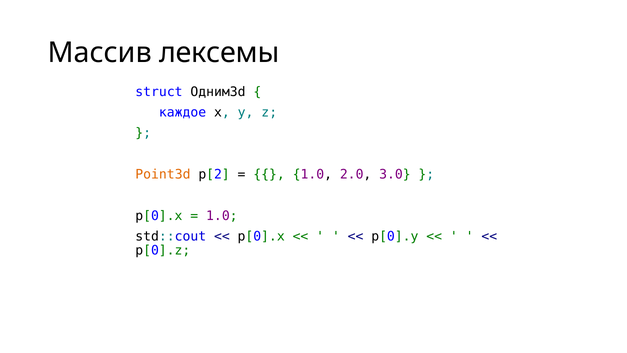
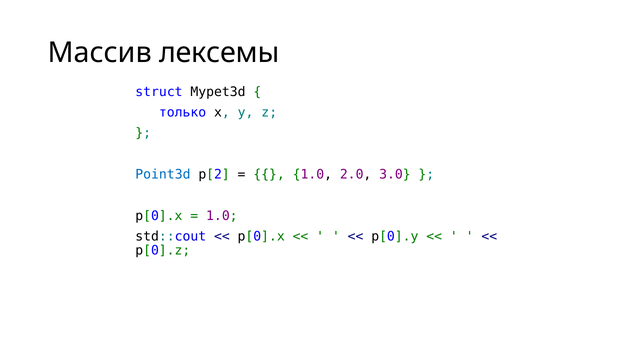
Одним3d: Одним3d -> Mypet3d
каждое: каждое -> только
Point3d colour: orange -> blue
